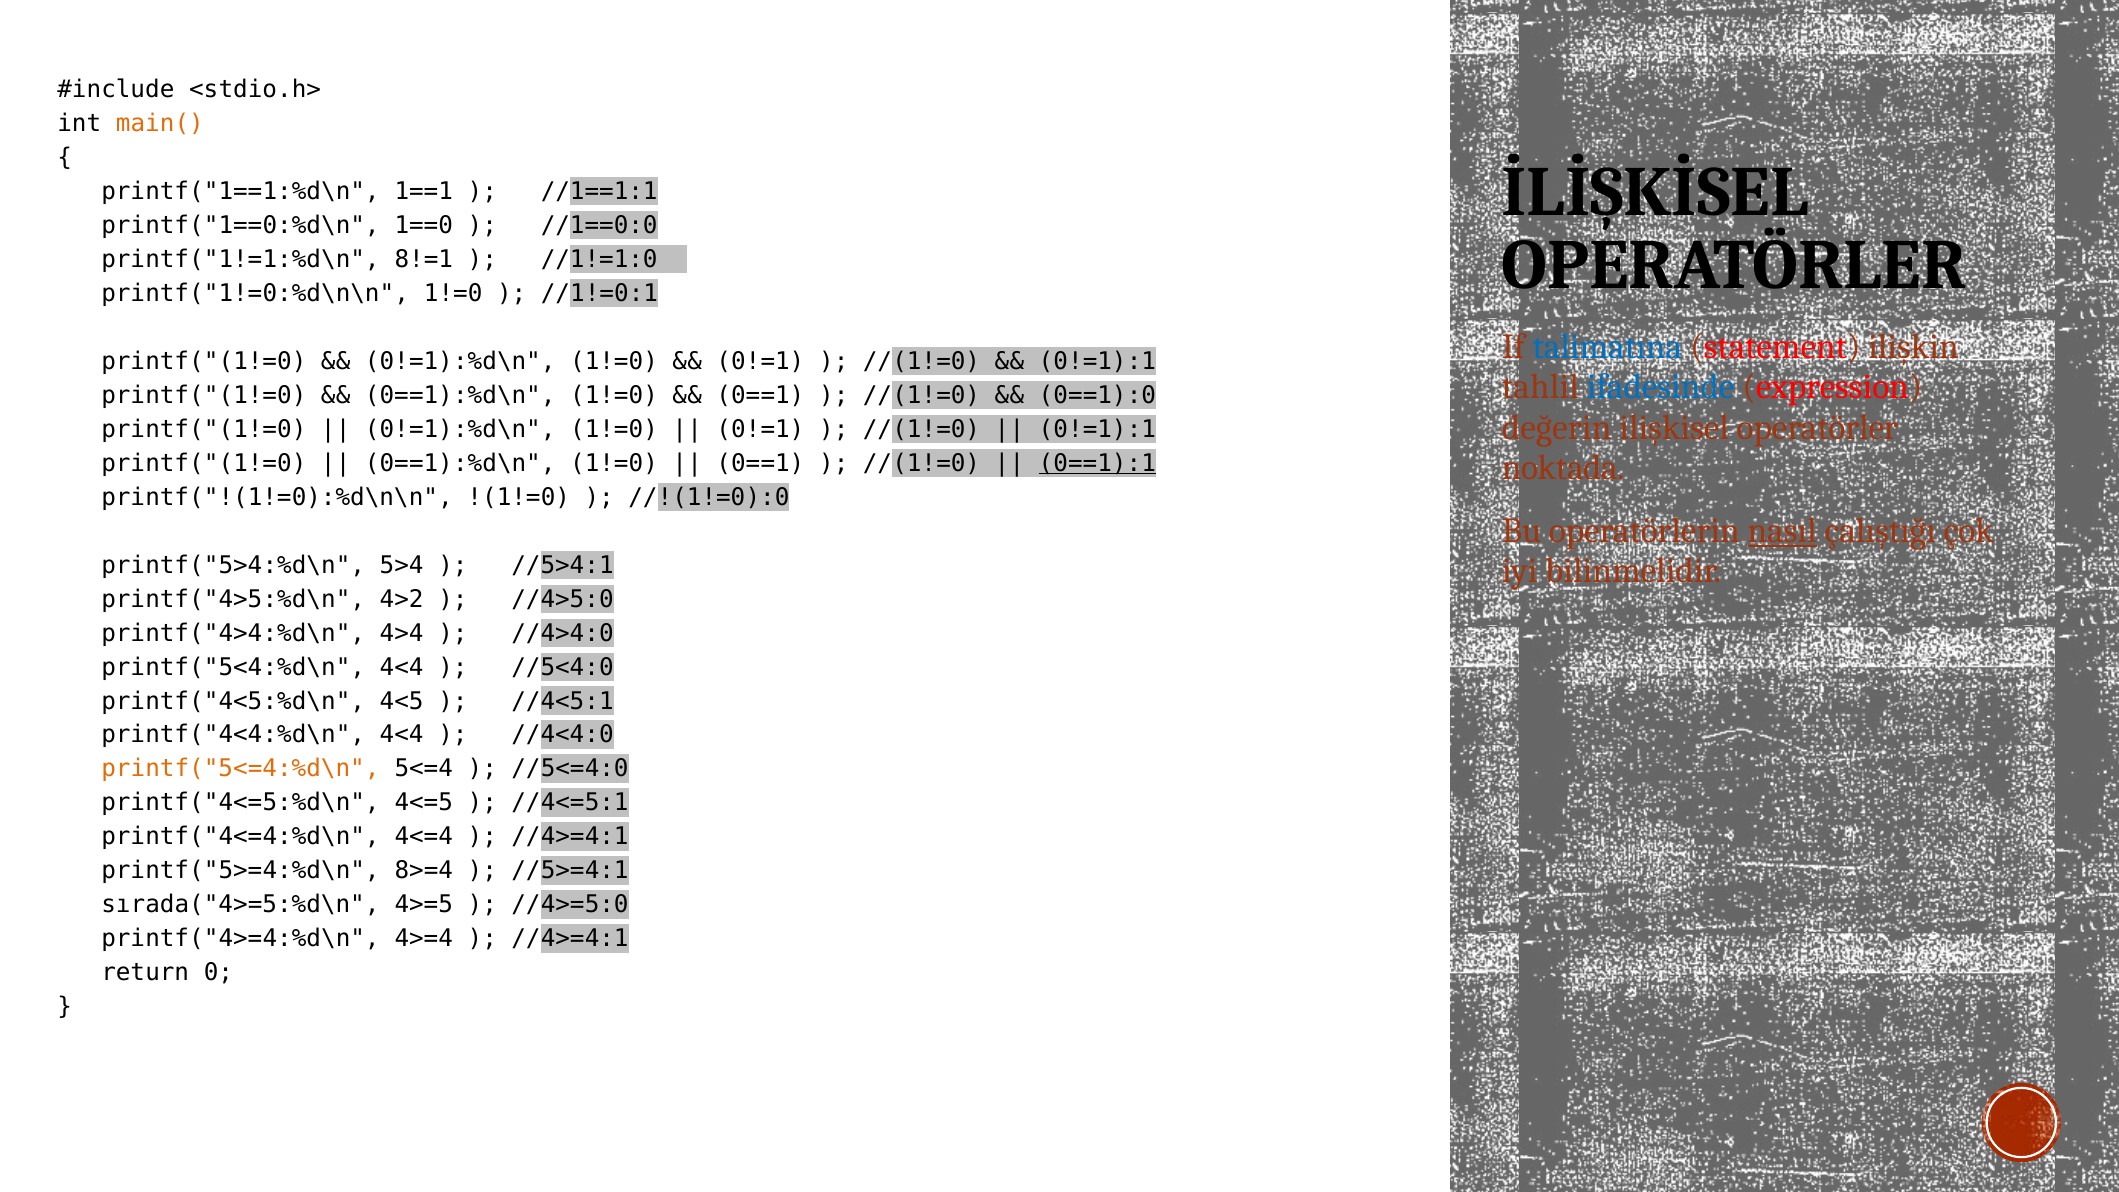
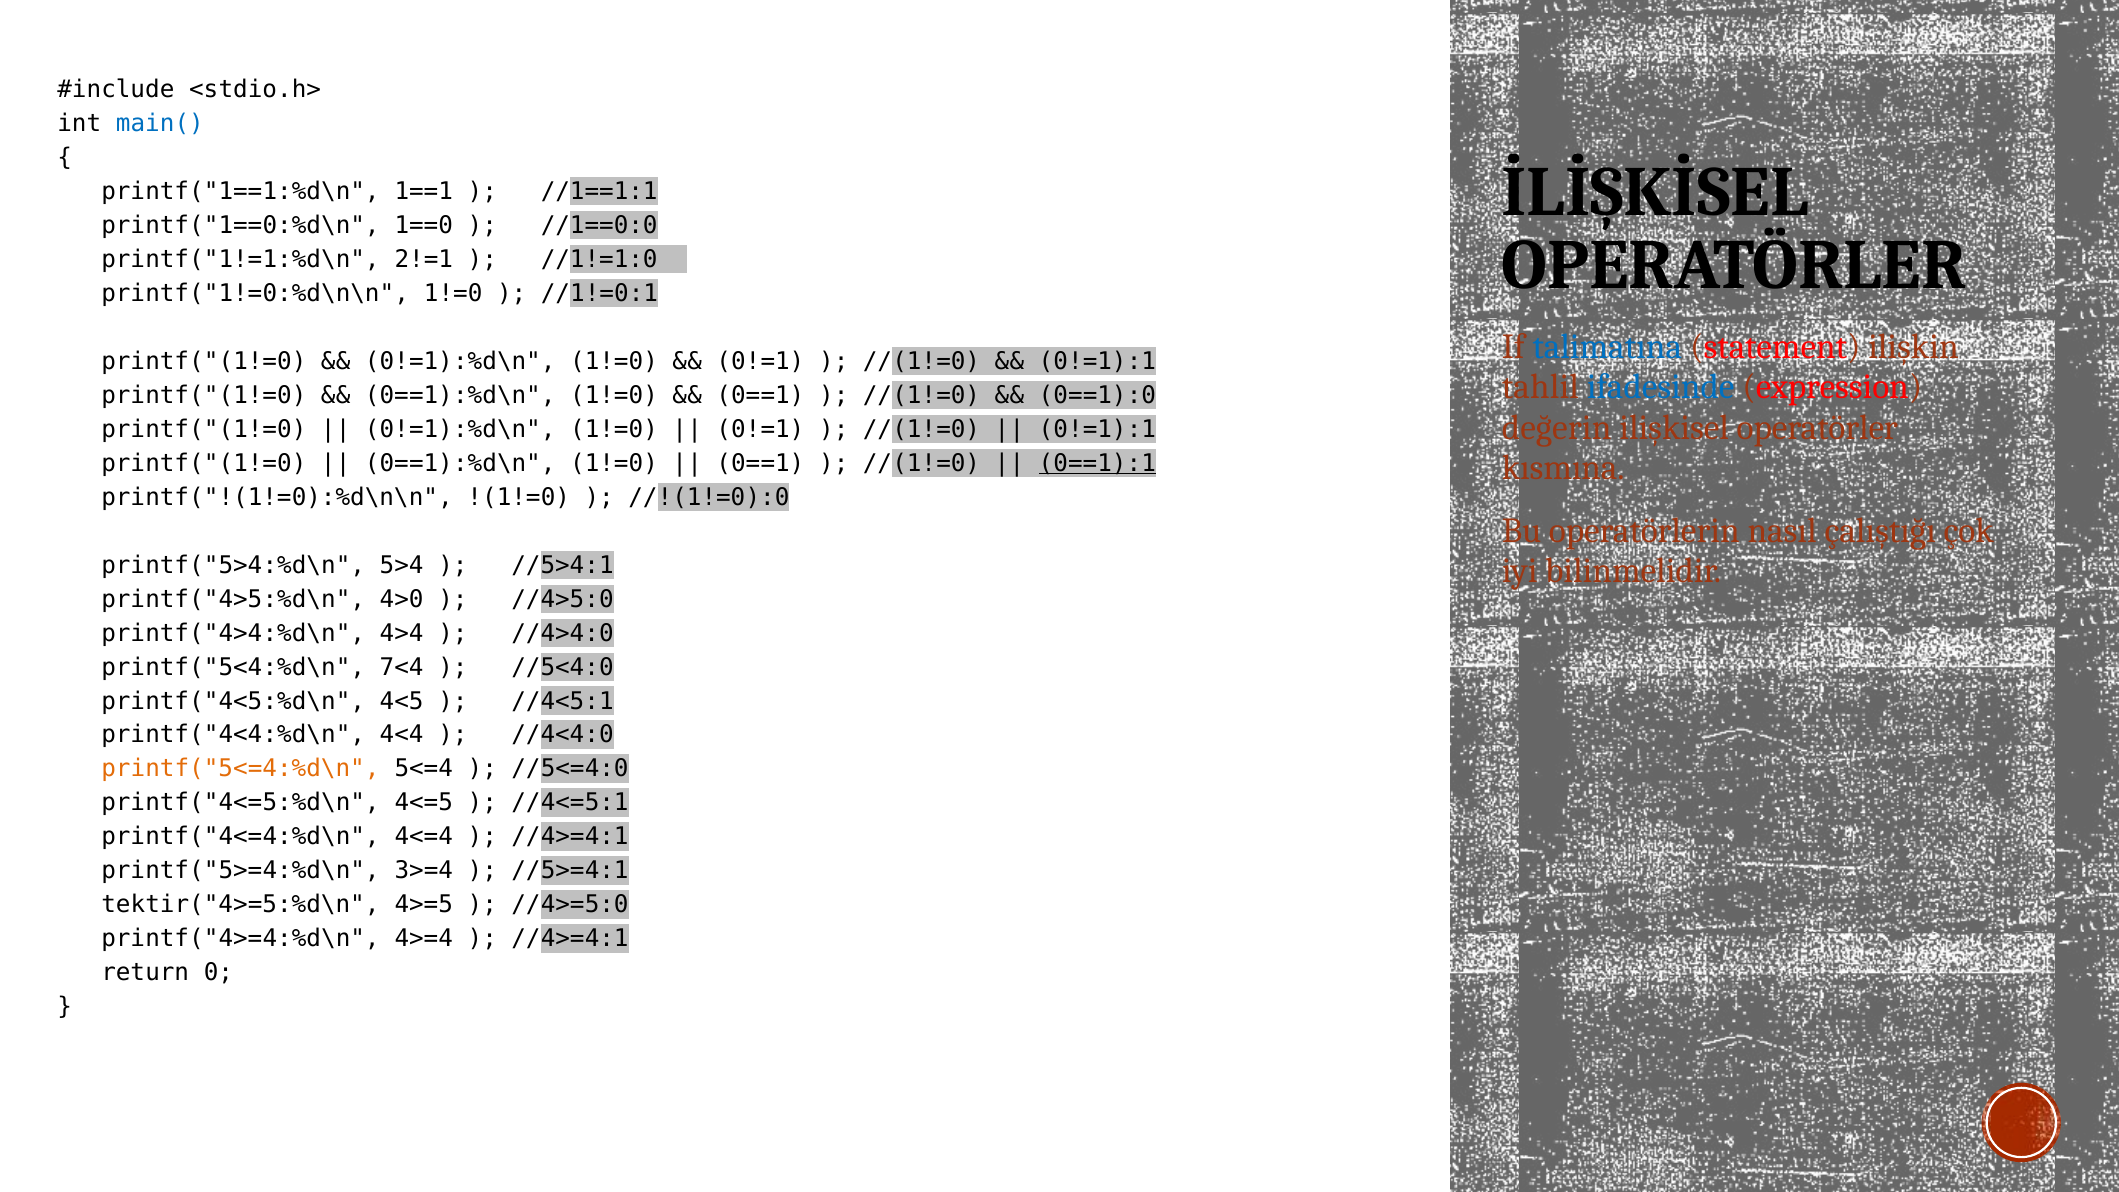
main( colour: orange -> blue
8!=1: 8!=1 -> 2!=1
noktada: noktada -> kısmına
nasıl underline: present -> none
4>2: 4>2 -> 4>0
printf("5<4:%d\n 4<4: 4<4 -> 7<4
8>=4: 8>=4 -> 3>=4
sırada("4>=5:%d\n: sırada("4>=5:%d\n -> tektir("4>=5:%d\n
